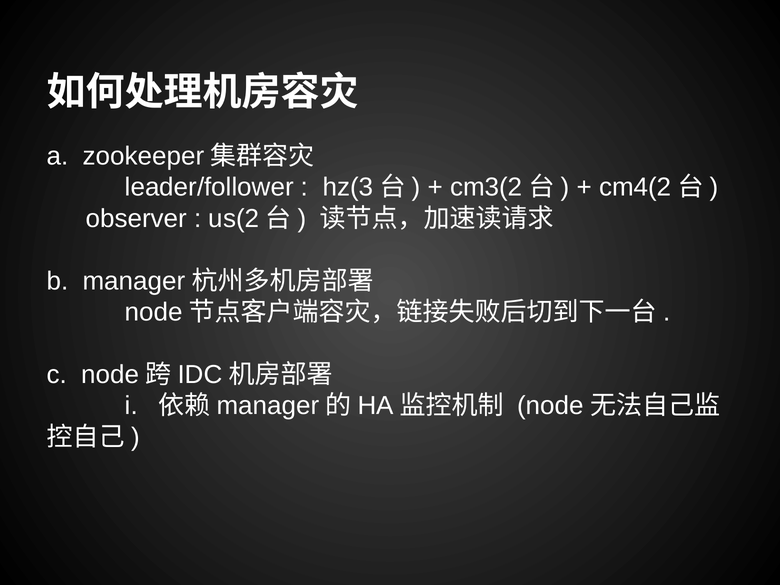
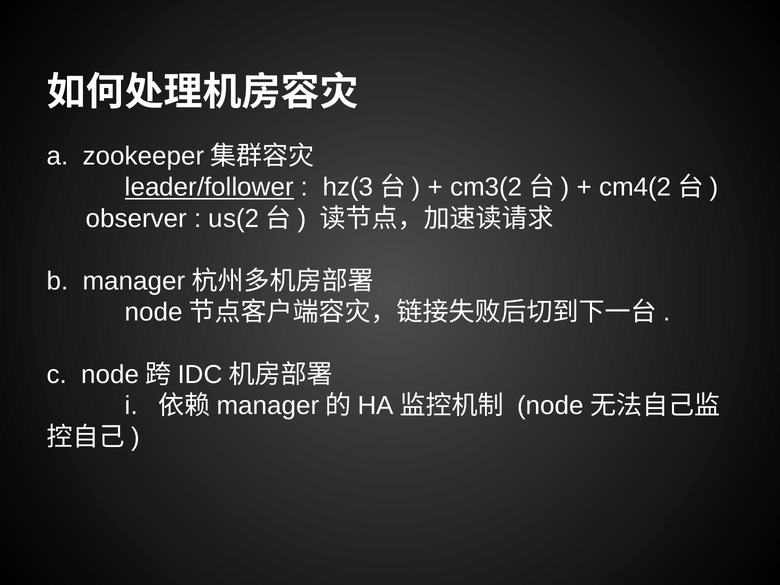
leader/follower underline: none -> present
